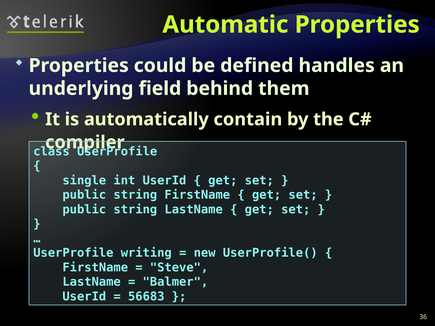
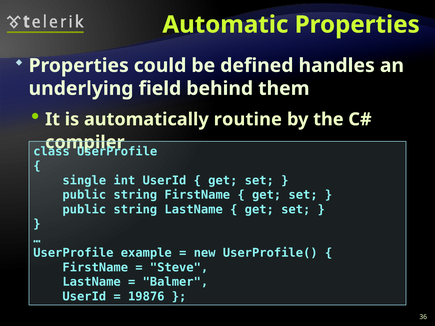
contain: contain -> routine
writing: writing -> example
56683: 56683 -> 19876
